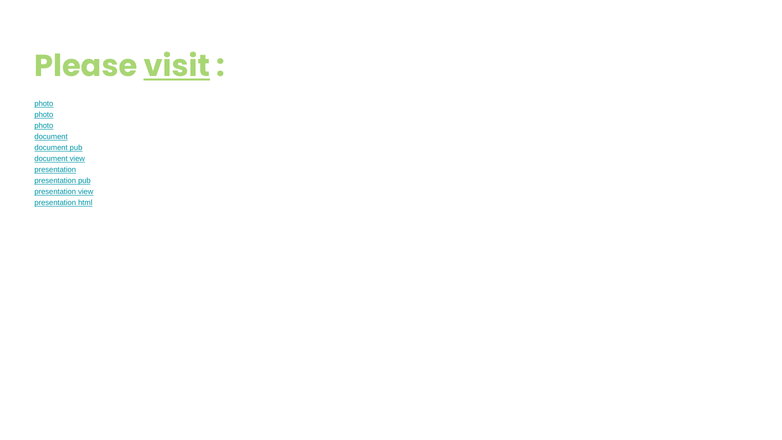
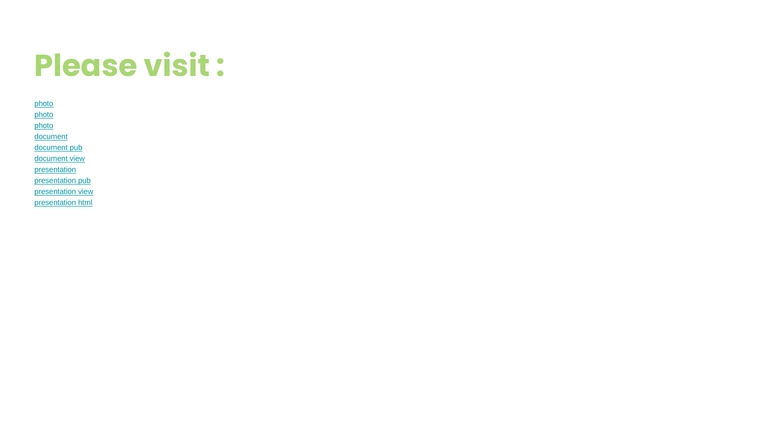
visit underline: present -> none
